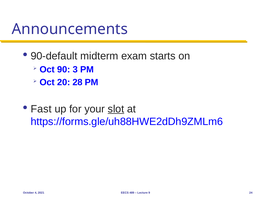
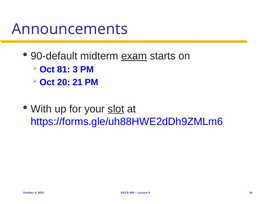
exam underline: none -> present
90: 90 -> 81
28: 28 -> 21
Fast: Fast -> With
